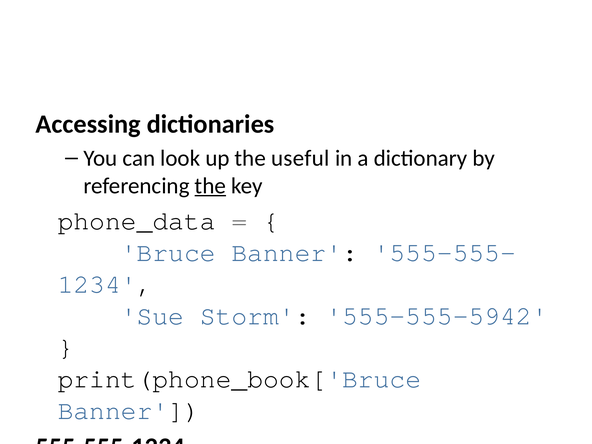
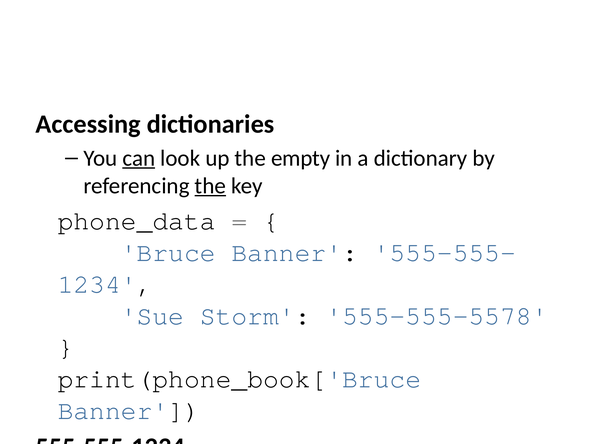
can underline: none -> present
useful: useful -> empty
555-555-5942: 555-555-5942 -> 555-555-5578
